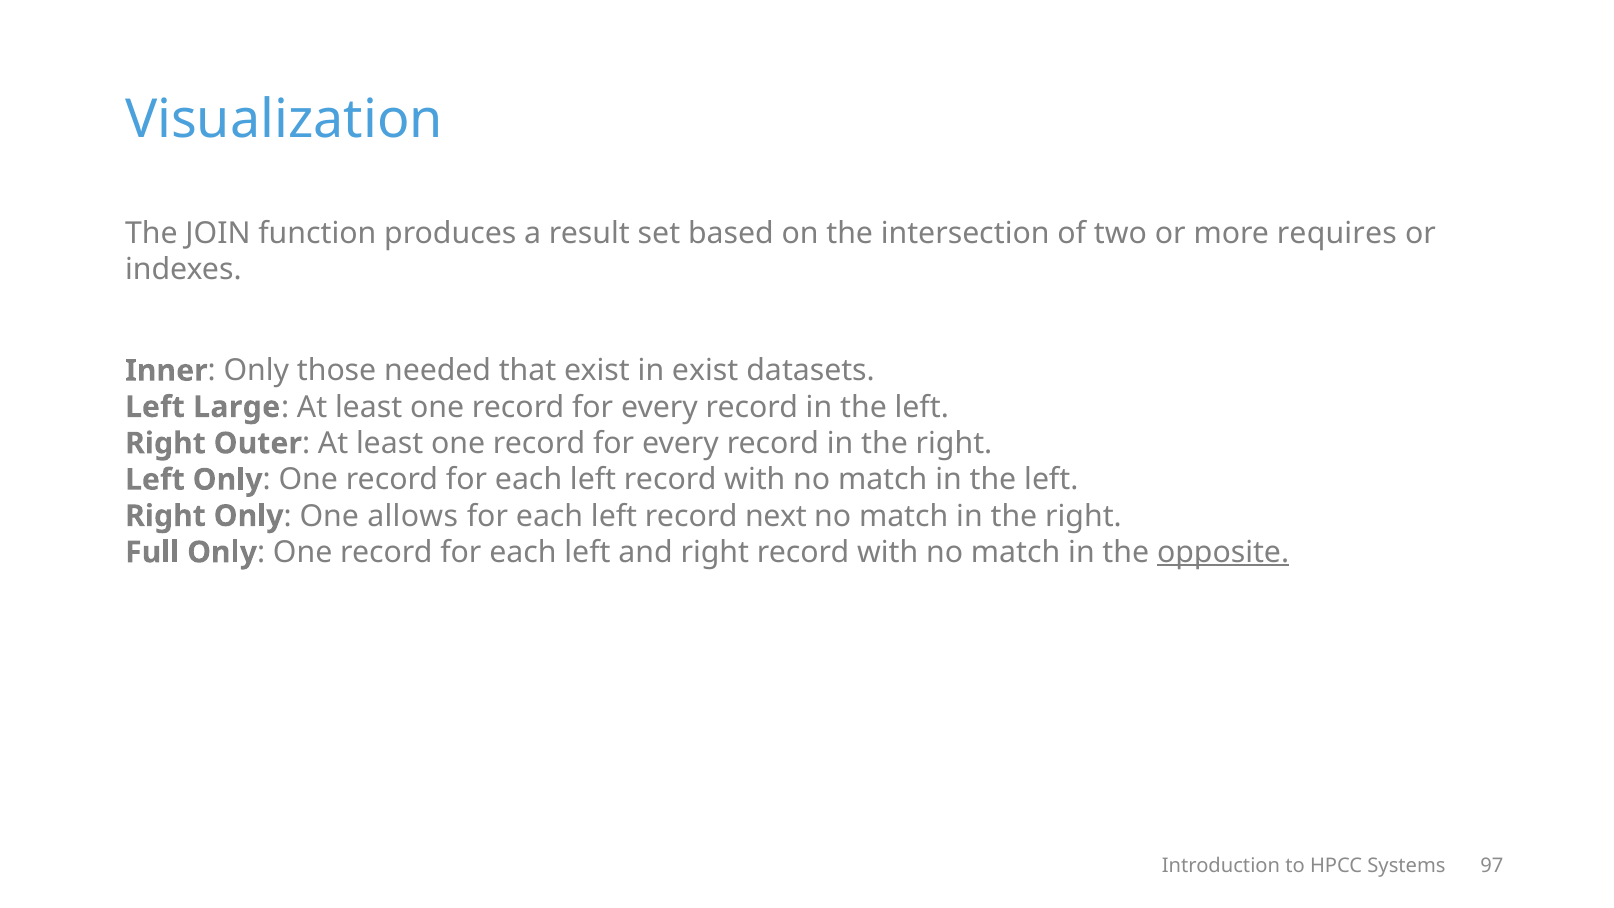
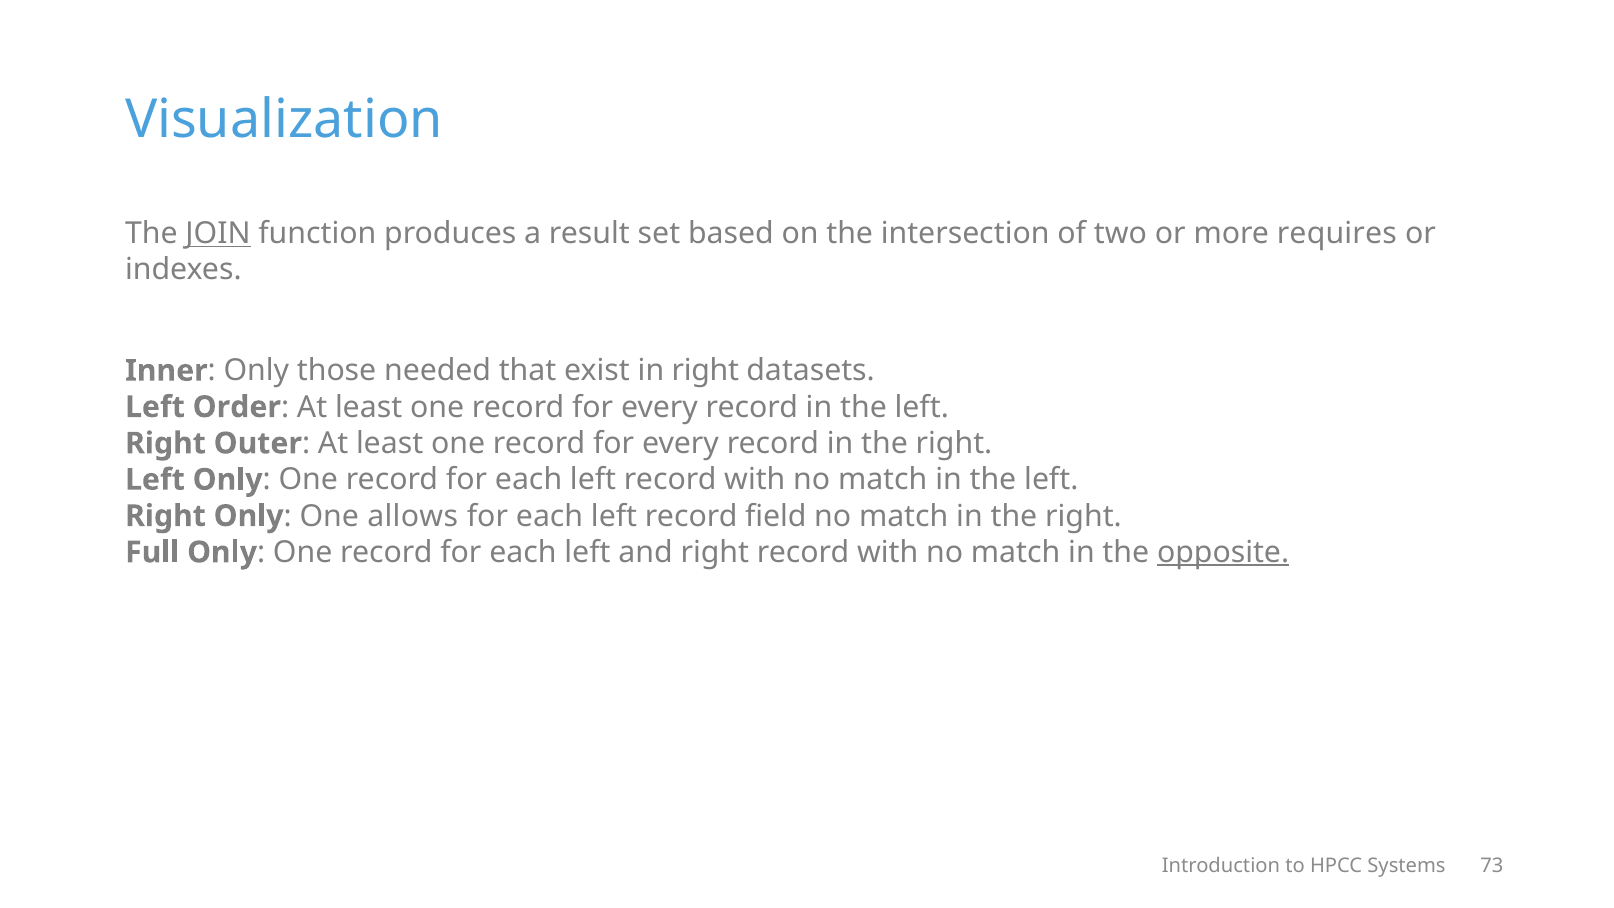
JOIN underline: none -> present
in exist: exist -> right
Large: Large -> Order
next: next -> field
97: 97 -> 73
